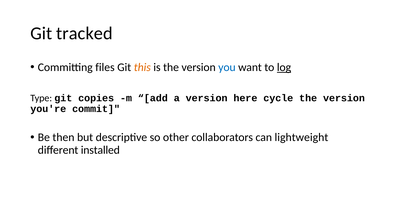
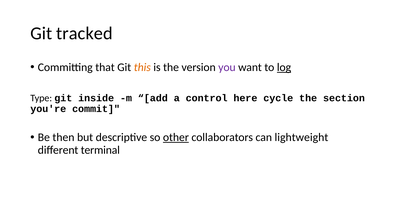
files: files -> that
you colour: blue -> purple
copies: copies -> inside
a version: version -> control
version at (344, 98): version -> section
other underline: none -> present
installed: installed -> terminal
